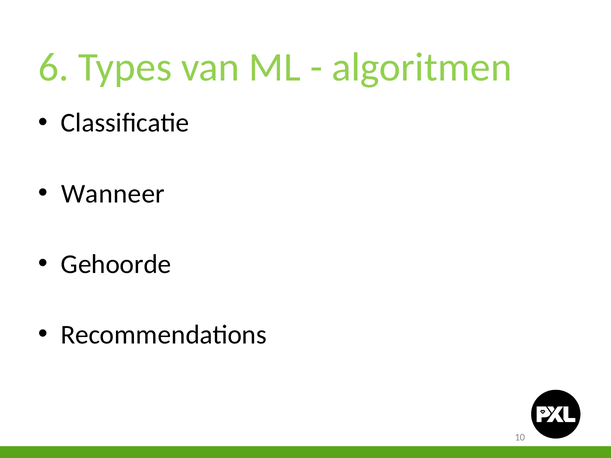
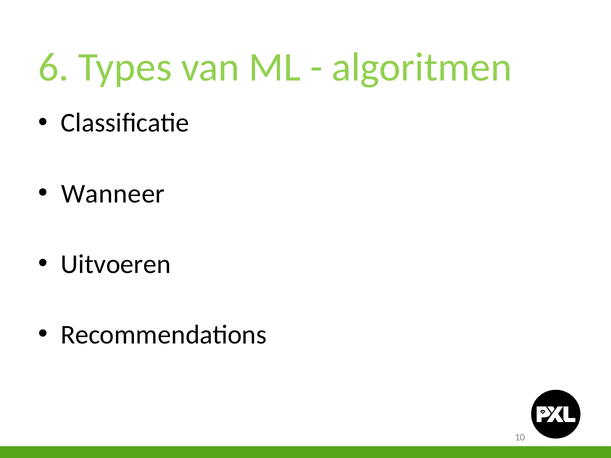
Gehoorde: Gehoorde -> Uitvoeren
